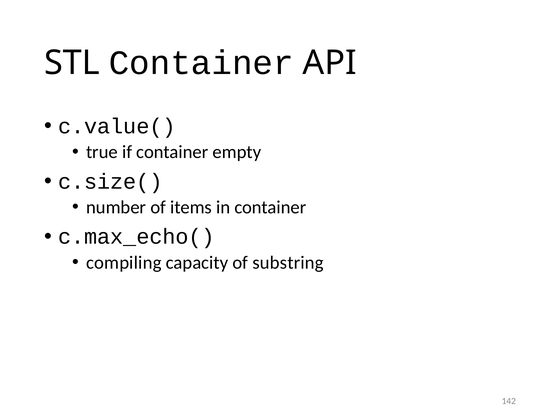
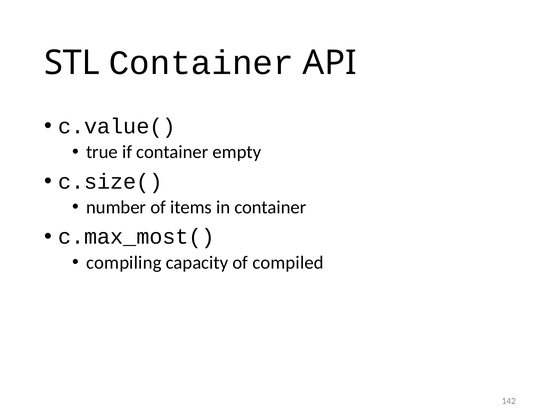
c.max_echo(: c.max_echo( -> c.max_most(
substring: substring -> compiled
